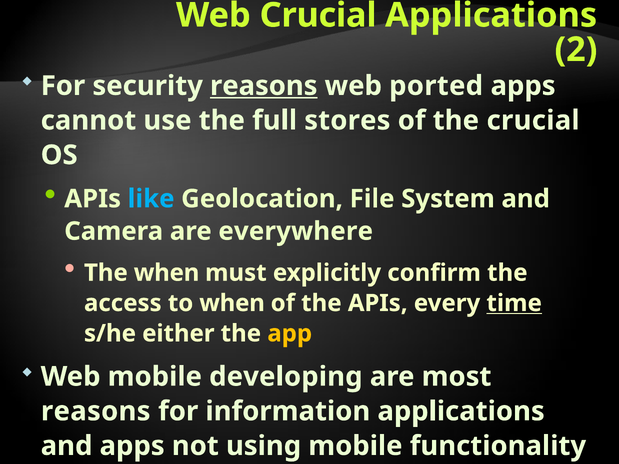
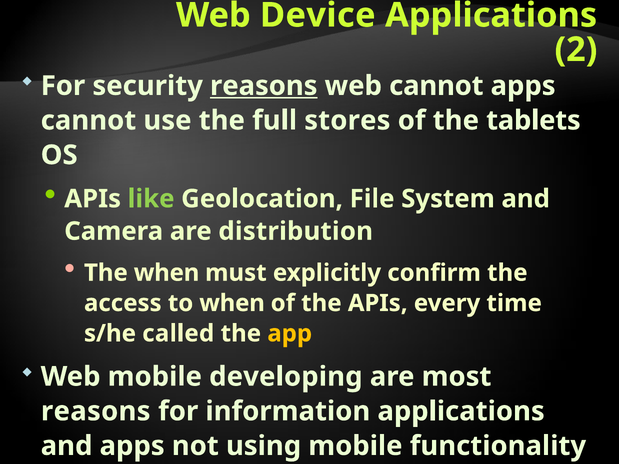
Web Crucial: Crucial -> Device
web ported: ported -> cannot
the crucial: crucial -> tablets
like at (151, 199) colour: light blue -> light green
everywhere: everywhere -> distribution
time underline: present -> none
either: either -> called
